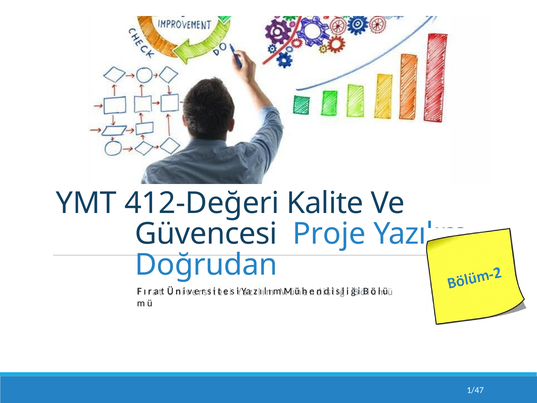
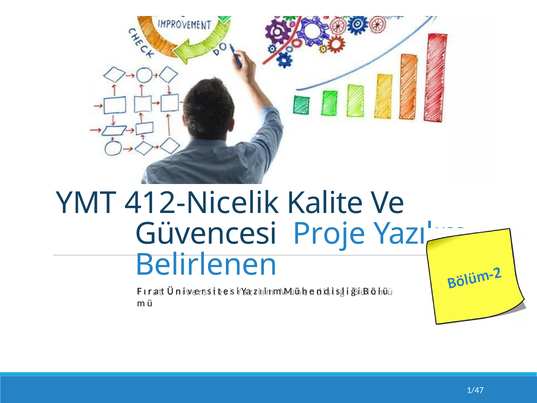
412-Değeri: 412-Değeri -> 412-Nicelik
Doğrudan: Doğrudan -> Belirlenen
